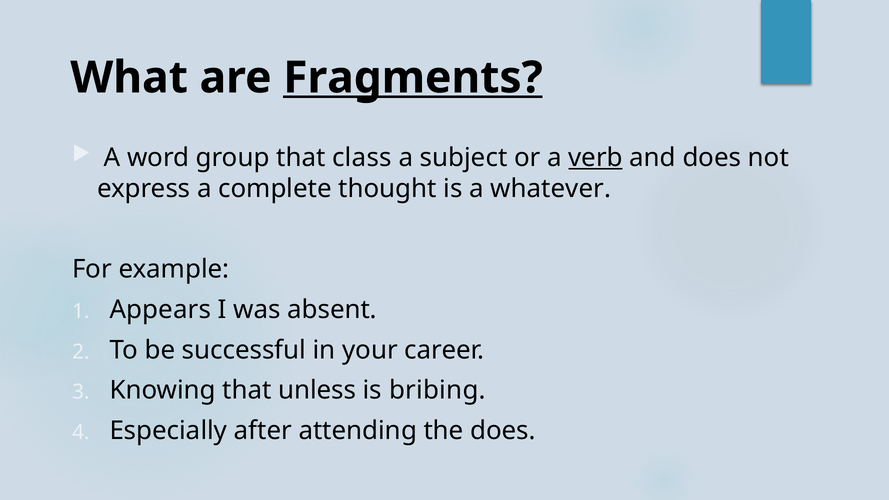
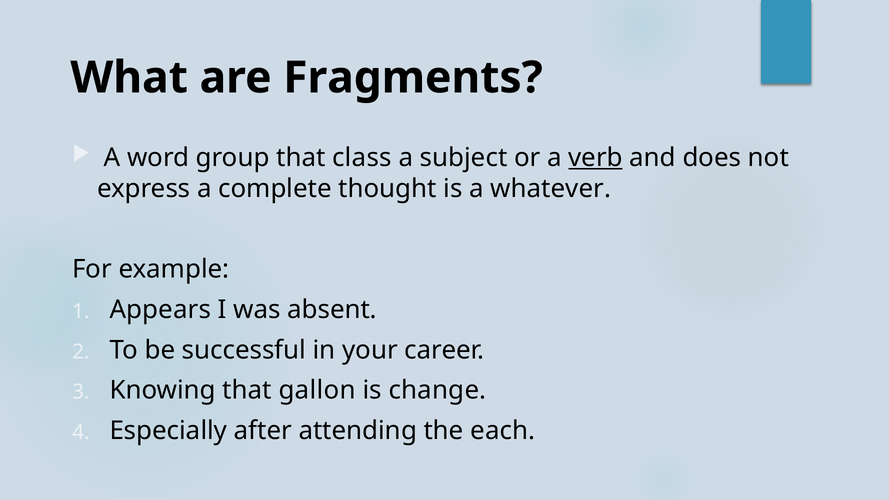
Fragments underline: present -> none
unless: unless -> gallon
bribing: bribing -> change
the does: does -> each
